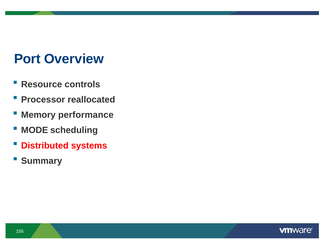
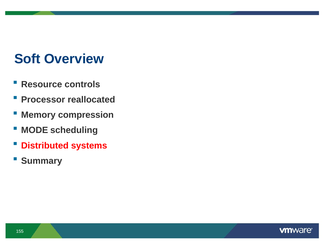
Port: Port -> Soft
performance: performance -> compression
